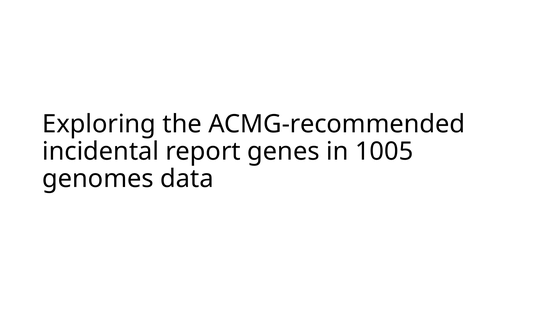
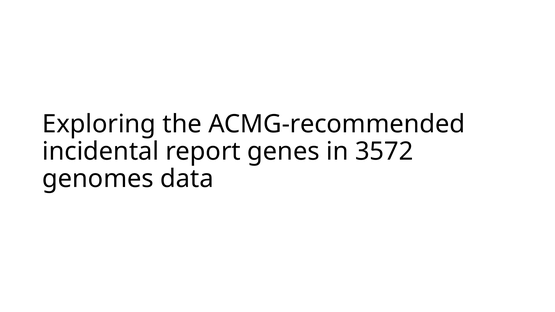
1005: 1005 -> 3572
